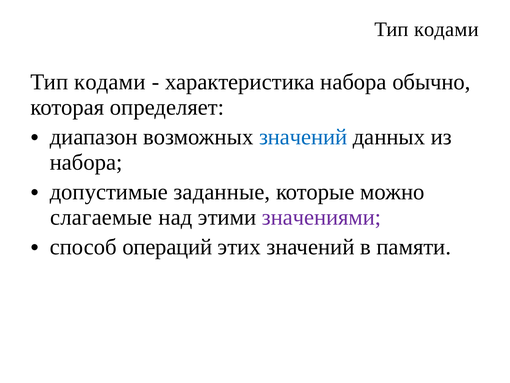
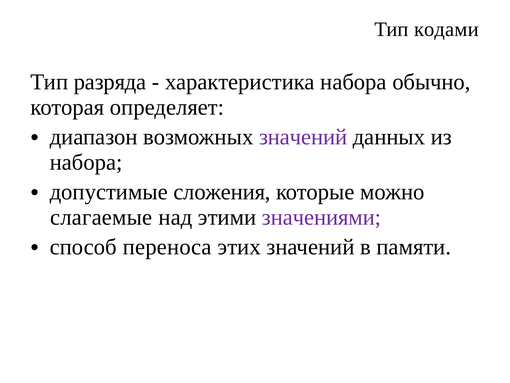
кодами at (110, 82): кодами -> разряда
значений at (303, 137) colour: blue -> purple
заданные: заданные -> сложения
операций: операций -> переноса
